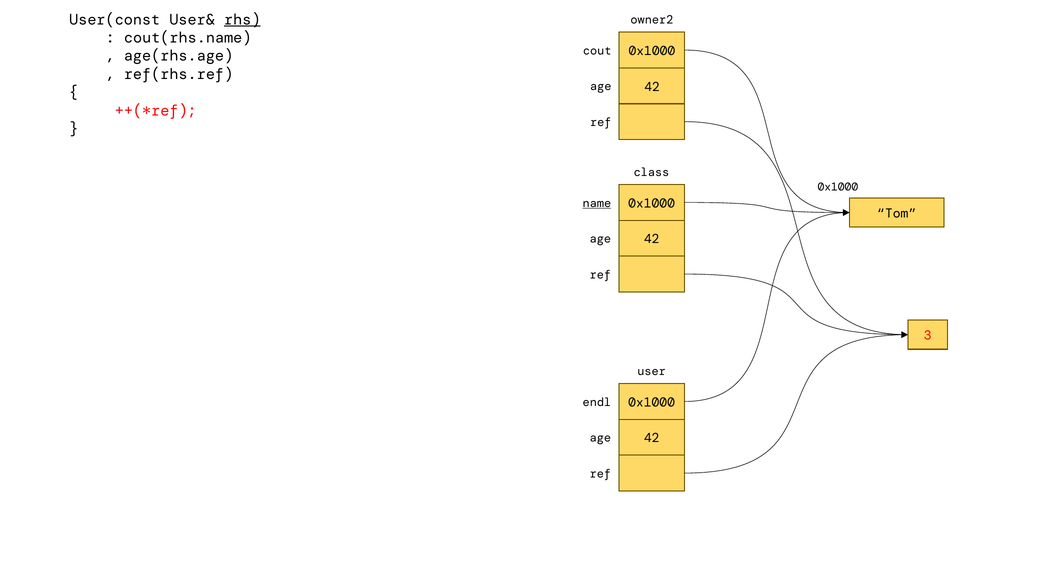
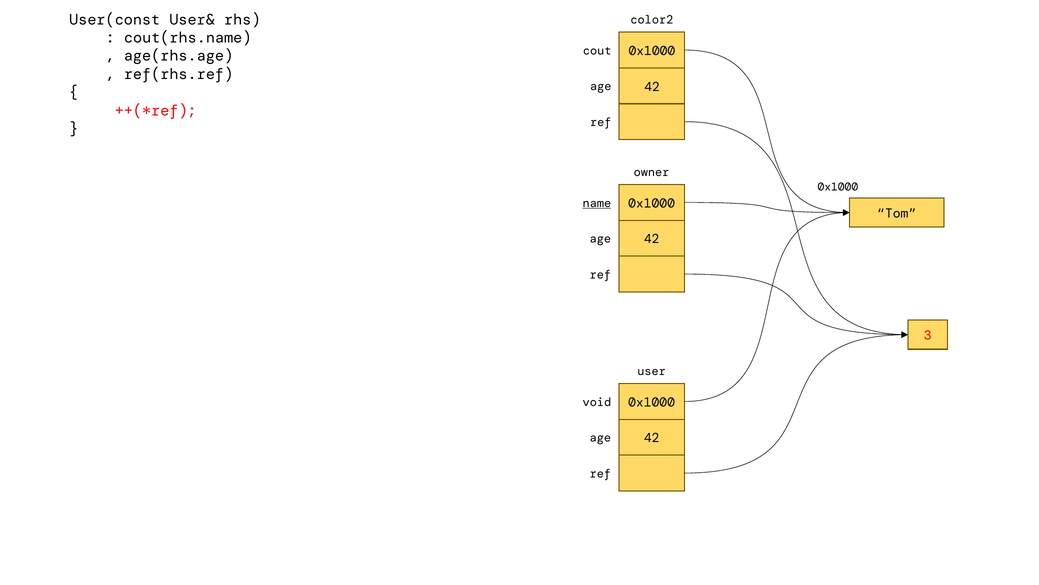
rhs underline: present -> none
owner2: owner2 -> color2
class: class -> owner
endl: endl -> void
